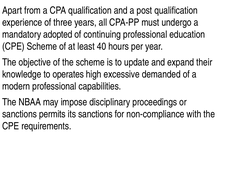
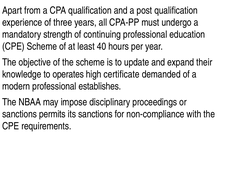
adopted: adopted -> strength
excessive: excessive -> certificate
capabilities: capabilities -> establishes
